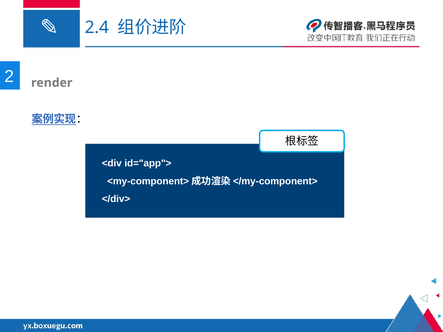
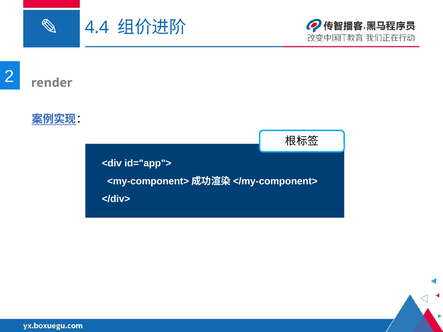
2.4: 2.4 -> 4.4
